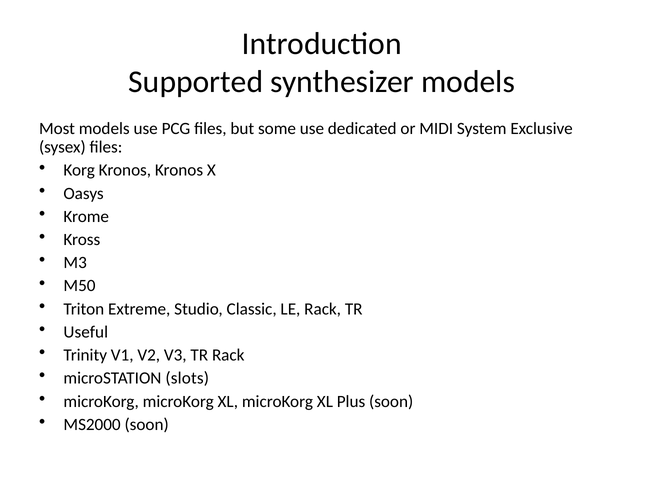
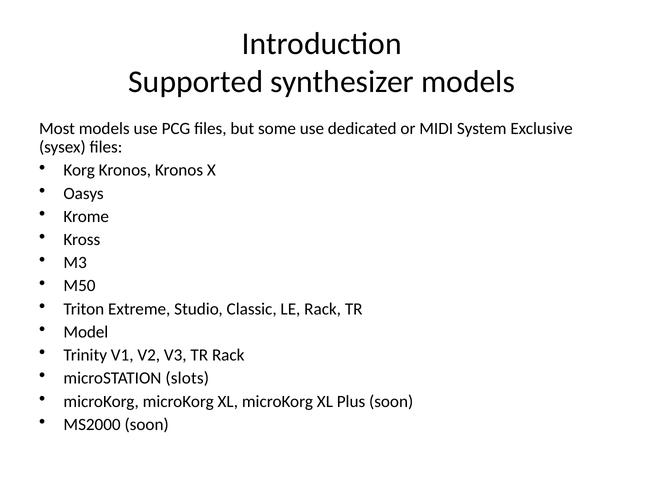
Useful: Useful -> Model
